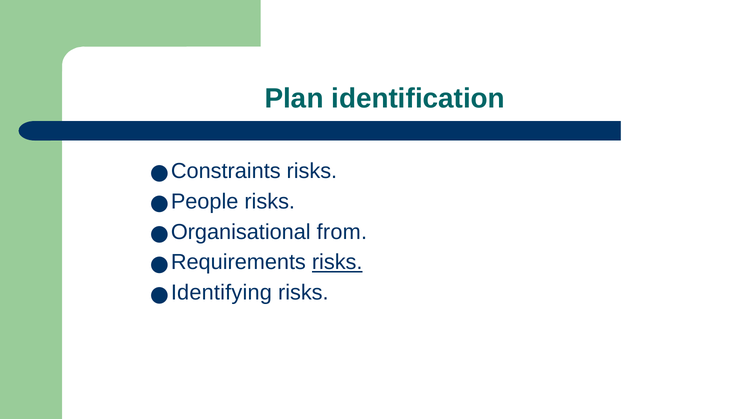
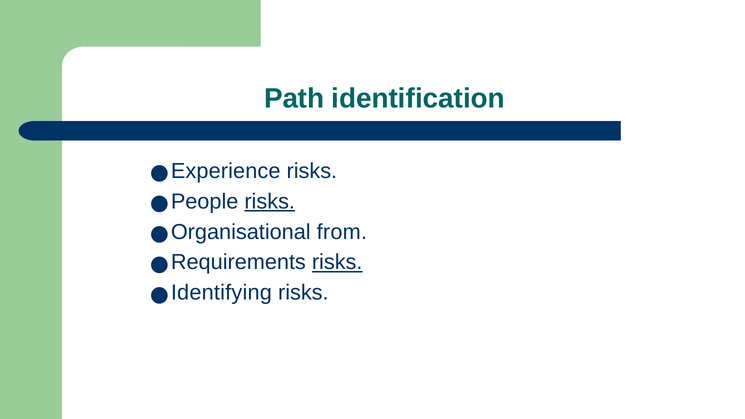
Plan: Plan -> Path
Constraints: Constraints -> Experience
risks at (270, 201) underline: none -> present
